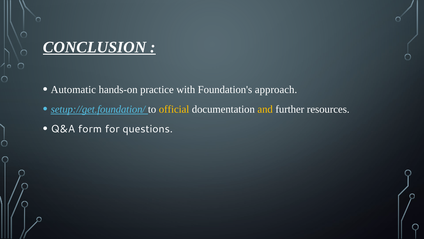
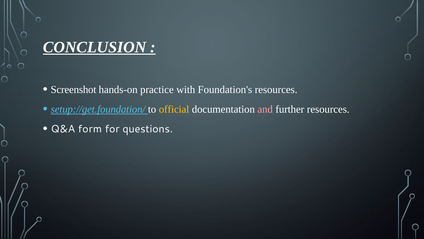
Automatic: Automatic -> Screenshot
Foundation's approach: approach -> resources
and colour: yellow -> pink
